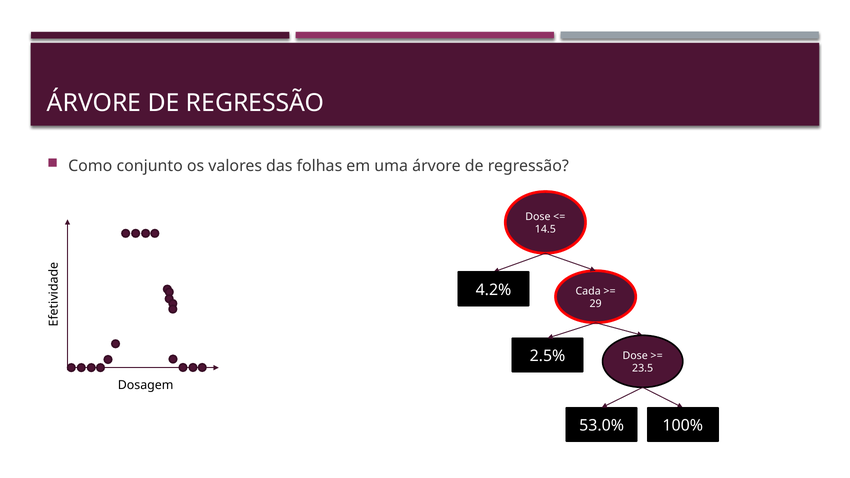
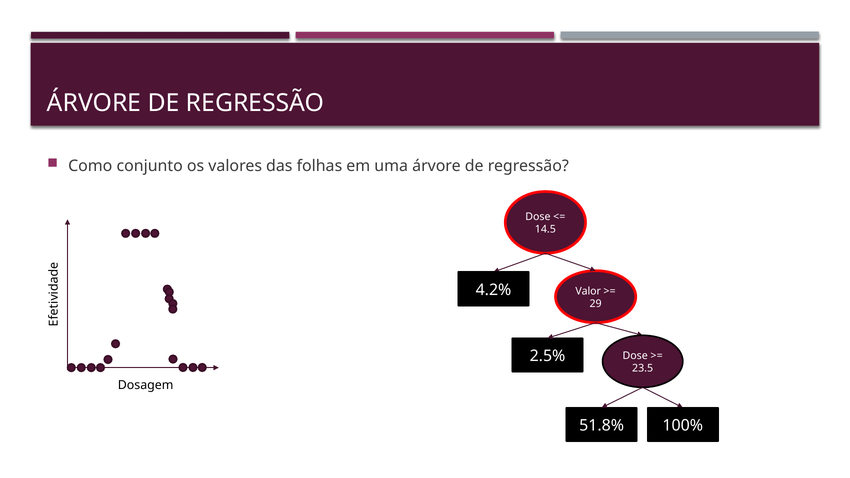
Cada: Cada -> Valor
53.0%: 53.0% -> 51.8%
